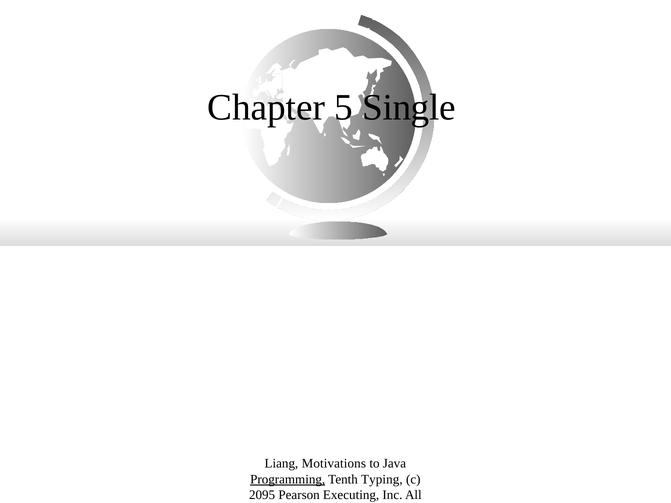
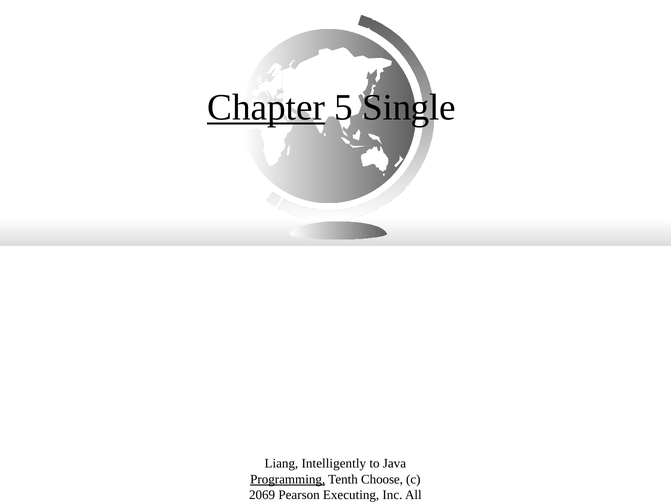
Chapter underline: none -> present
Motivations: Motivations -> Intelligently
Typing: Typing -> Choose
2095: 2095 -> 2069
